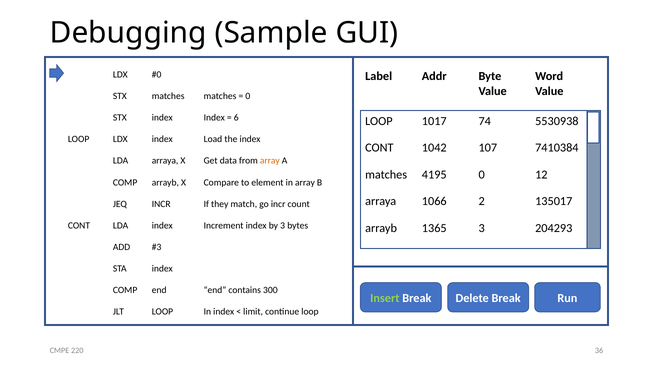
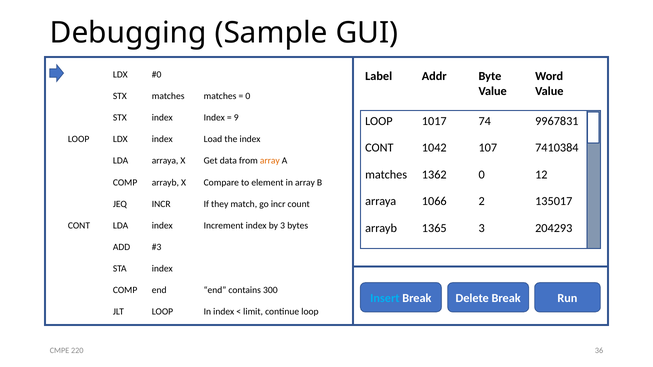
6: 6 -> 9
5530938: 5530938 -> 9967831
4195: 4195 -> 1362
Insert colour: light green -> light blue
